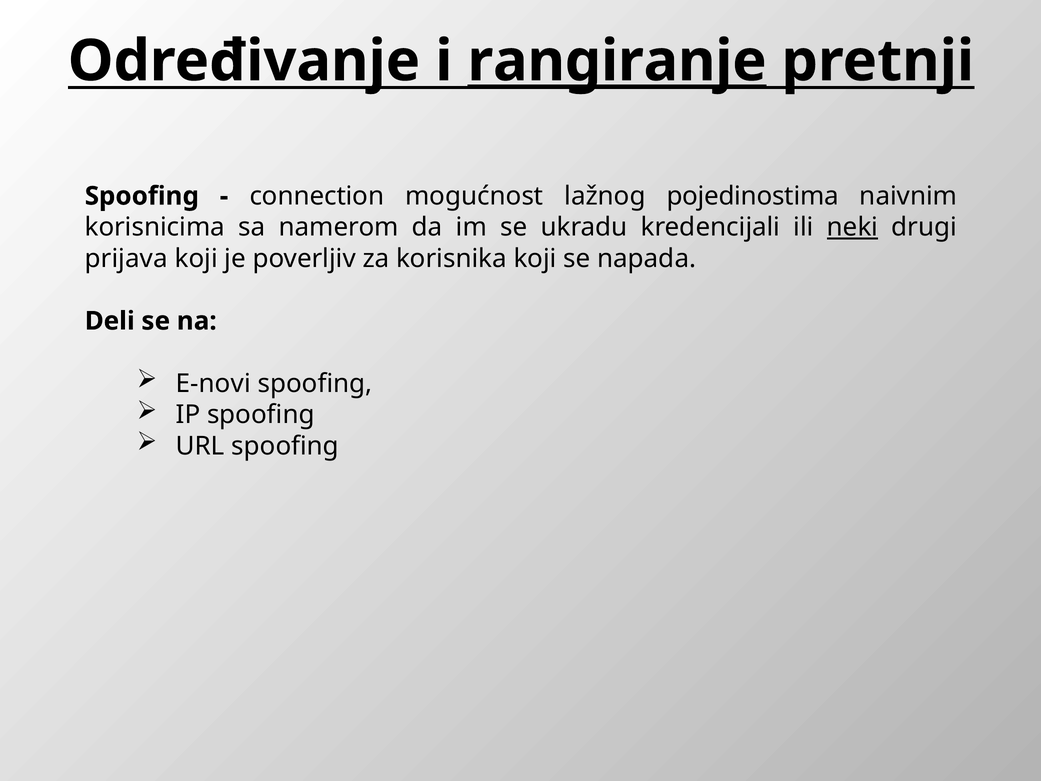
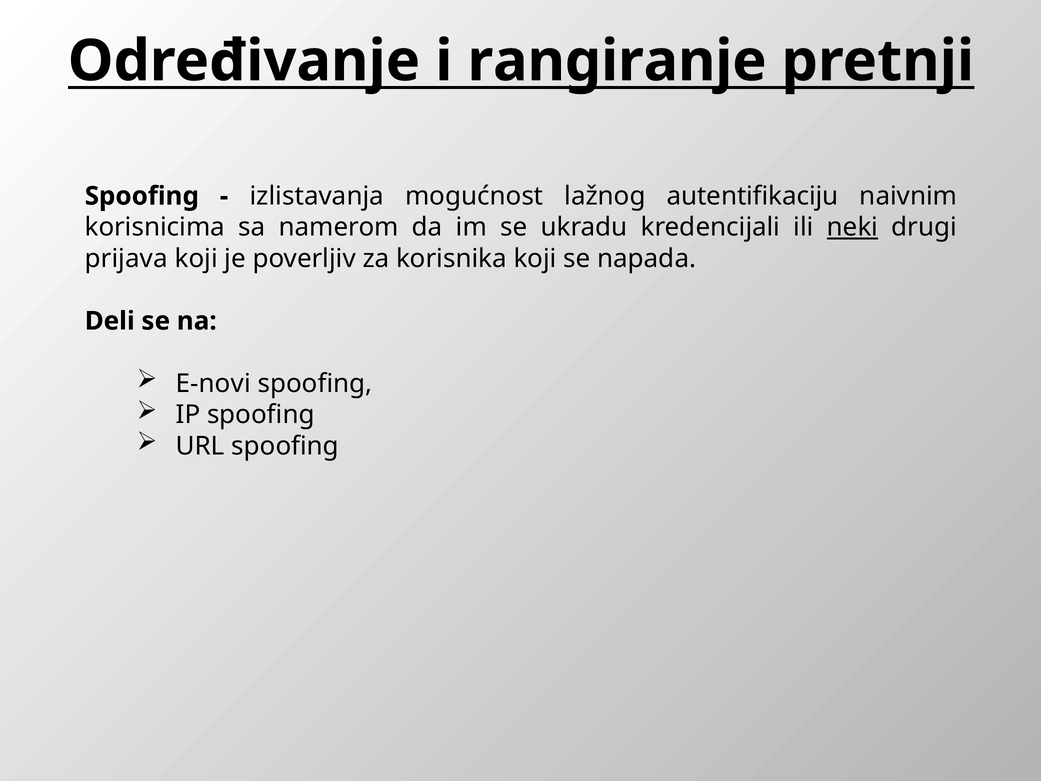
rangiranje underline: present -> none
connection: connection -> izlistavanja
pojedinostima: pojedinostima -> autentifikaciju
